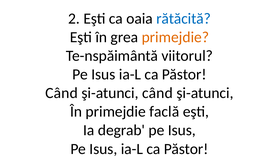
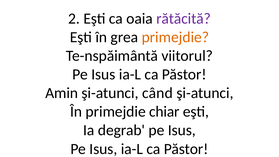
rătăcită colour: blue -> purple
Când at (62, 93): Când -> Amin
faclă: faclă -> chiar
